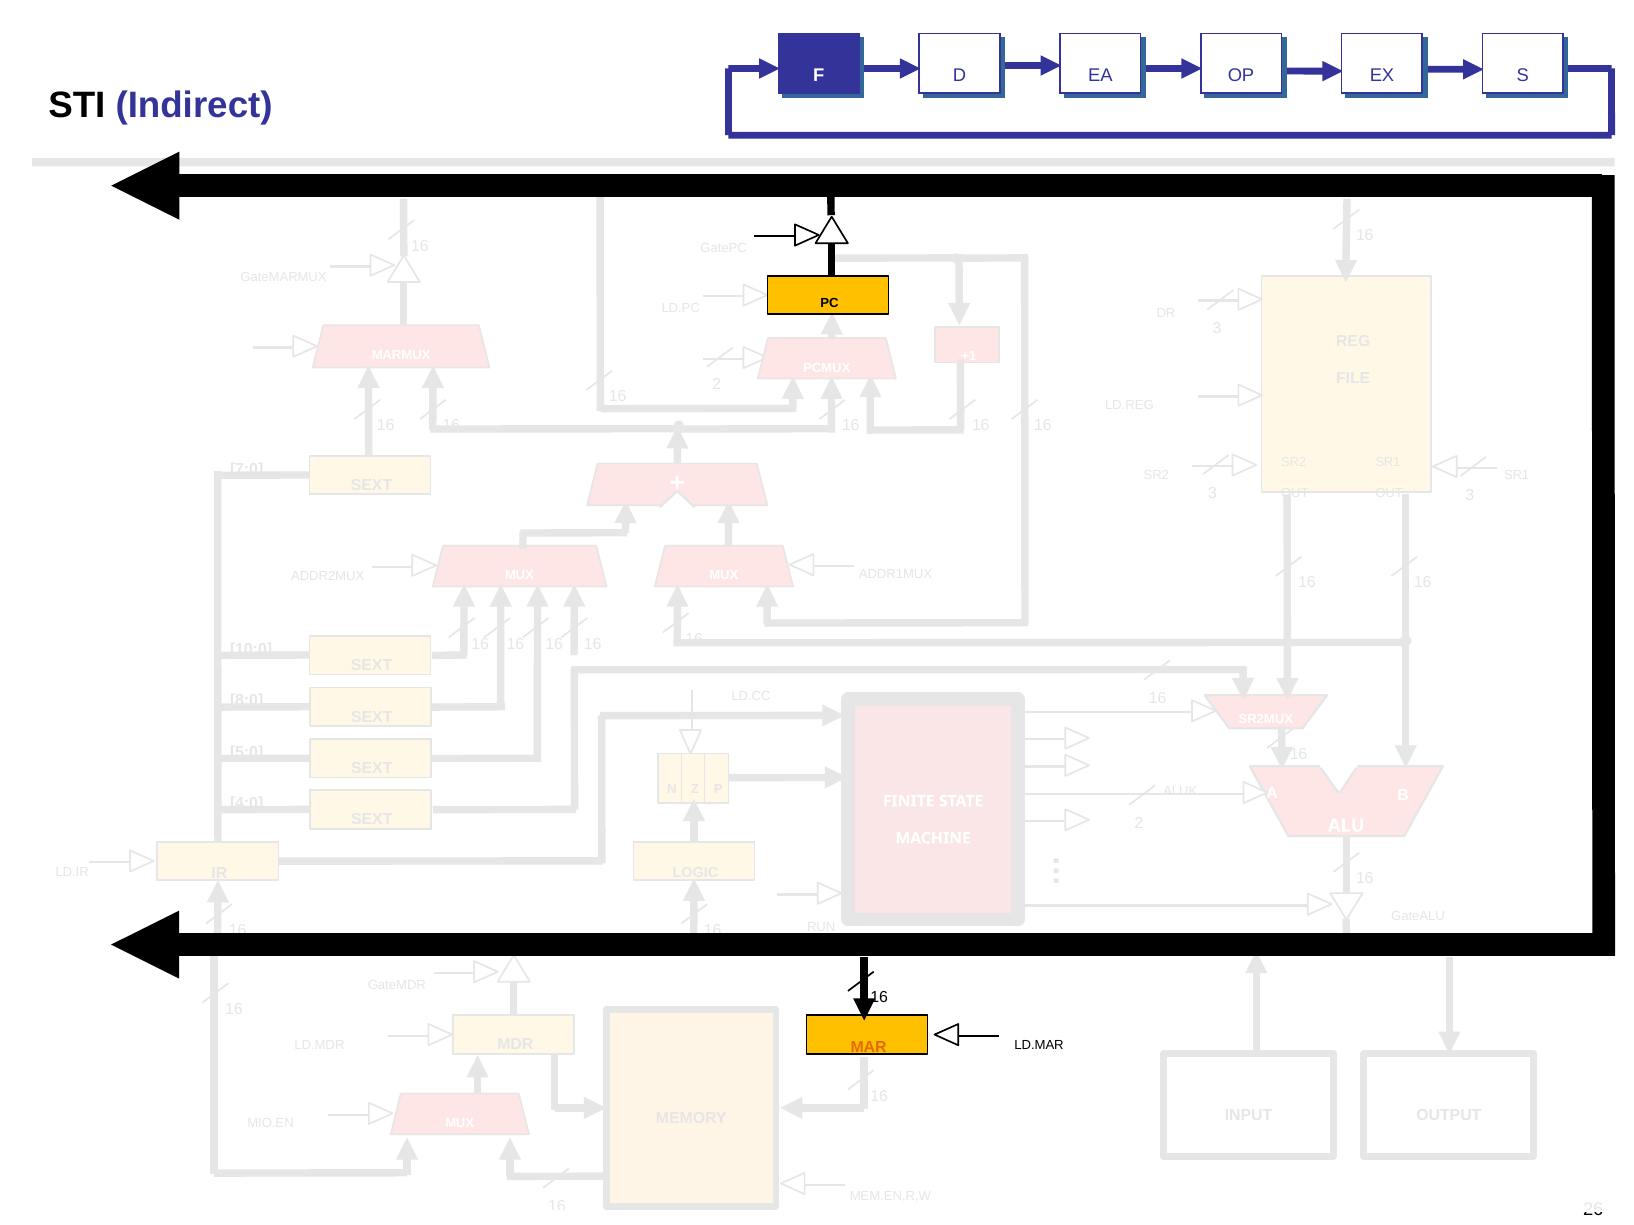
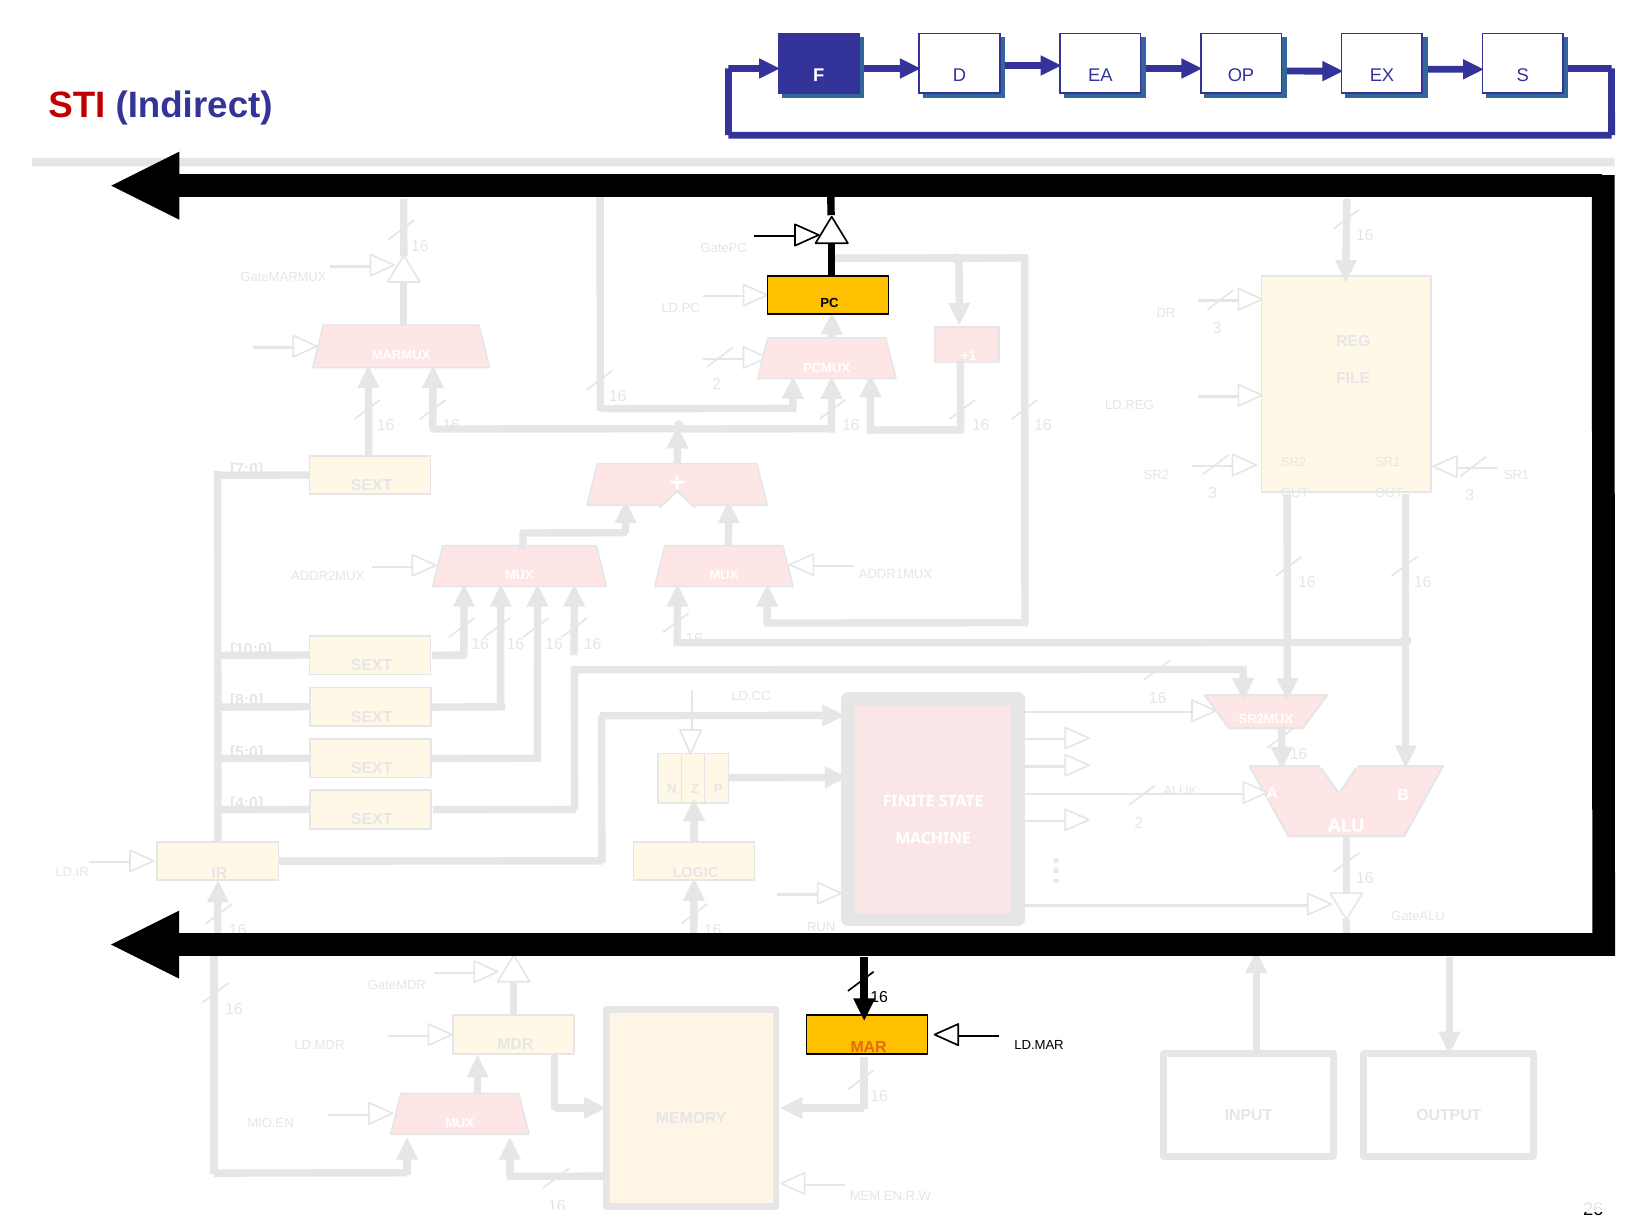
STI colour: black -> red
